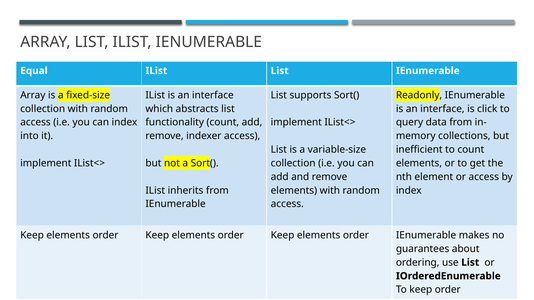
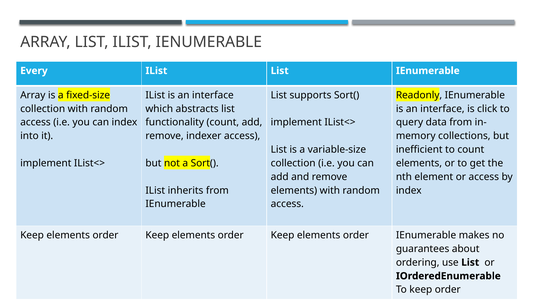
Equal: Equal -> Every
